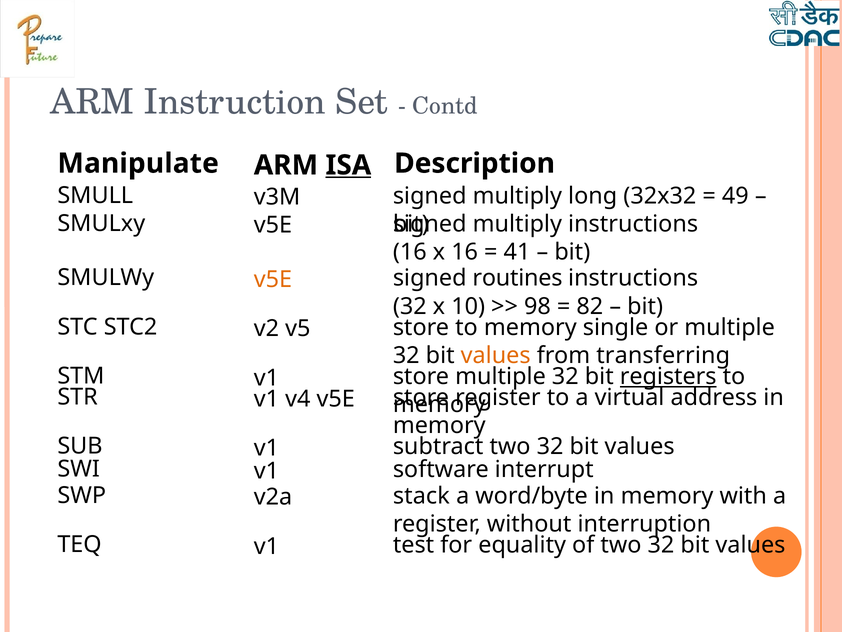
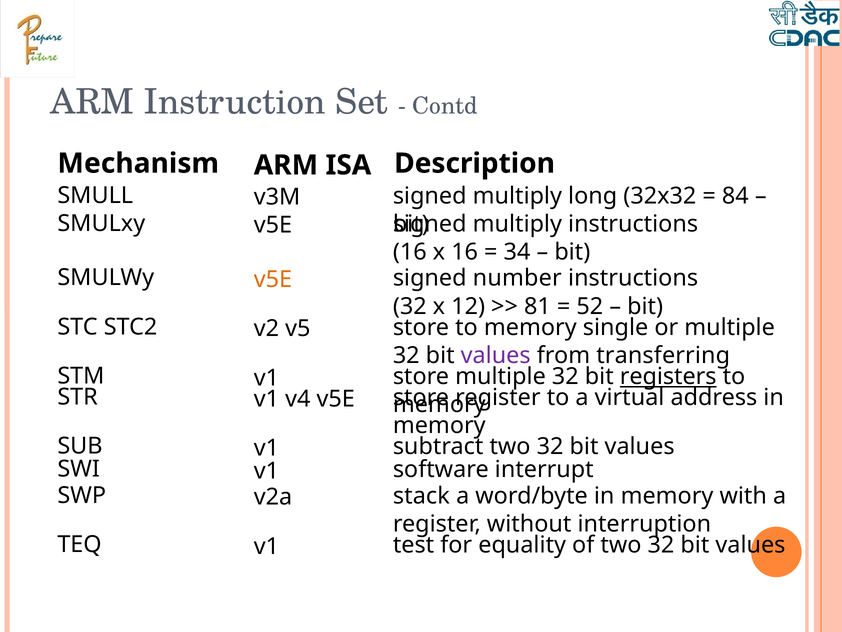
Manipulate: Manipulate -> Mechanism
ISA underline: present -> none
49: 49 -> 84
41: 41 -> 34
routines: routines -> number
10: 10 -> 12
98: 98 -> 81
82: 82 -> 52
values at (496, 355) colour: orange -> purple
